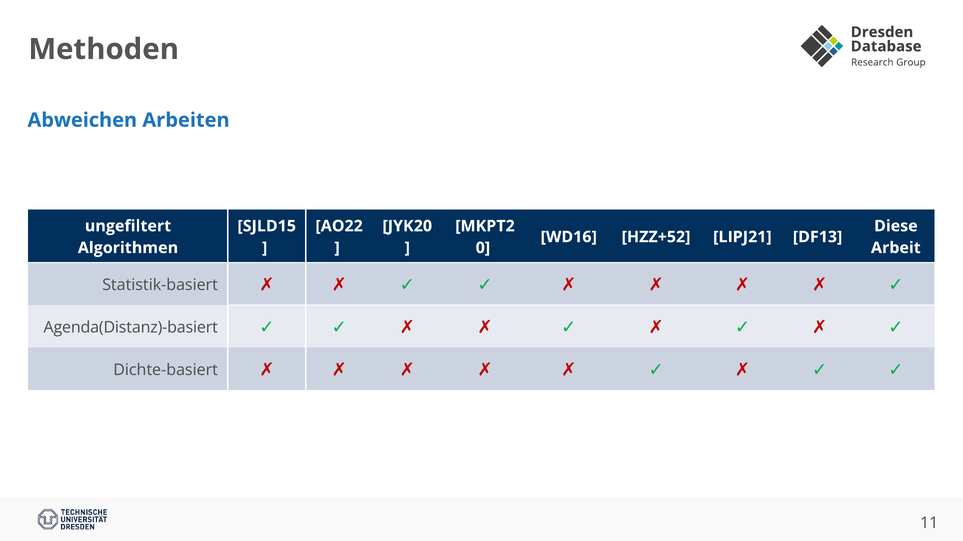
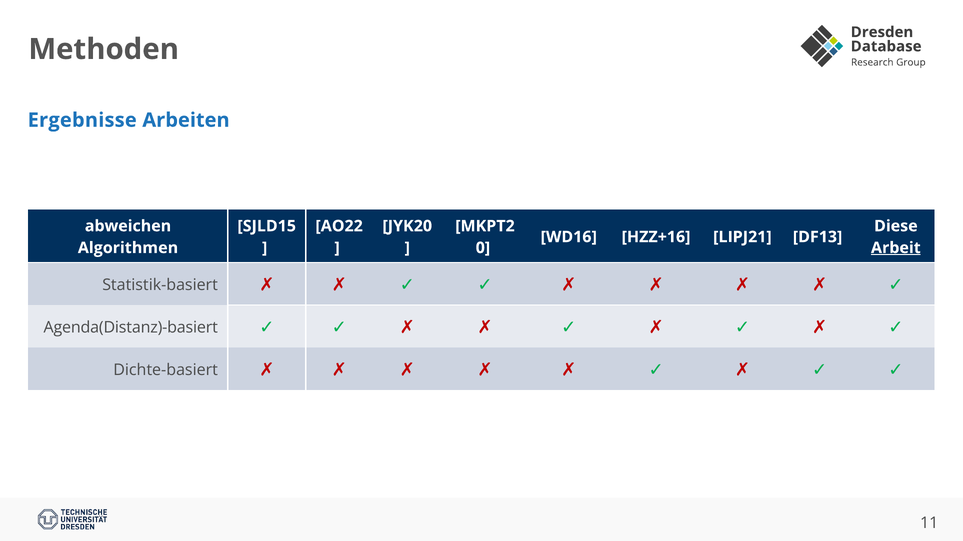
Abweichen: Abweichen -> Ergebnisse
ungefiltert: ungefiltert -> abweichen
HZZ+52: HZZ+52 -> HZZ+16
Arbeit underline: none -> present
